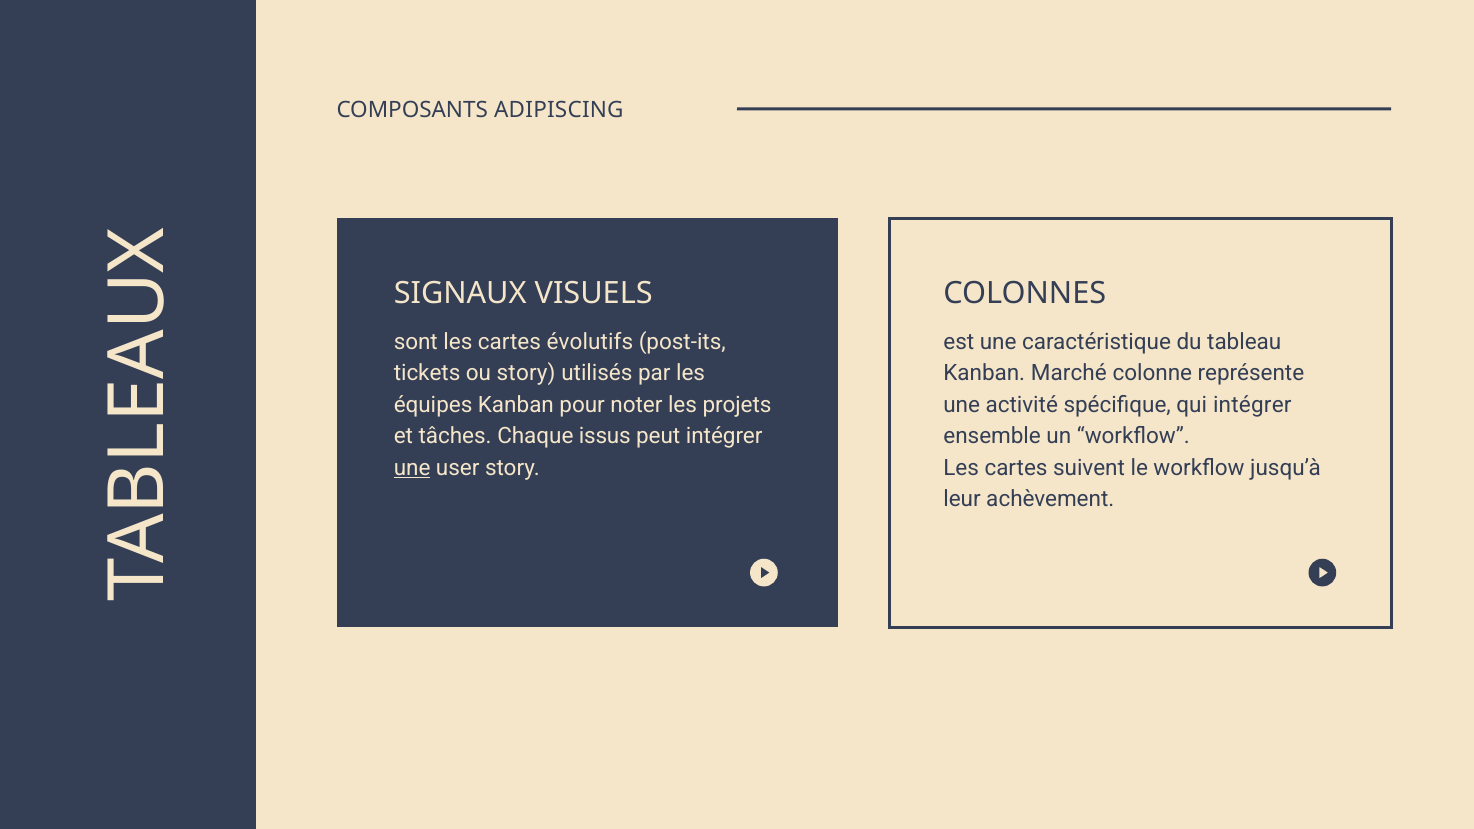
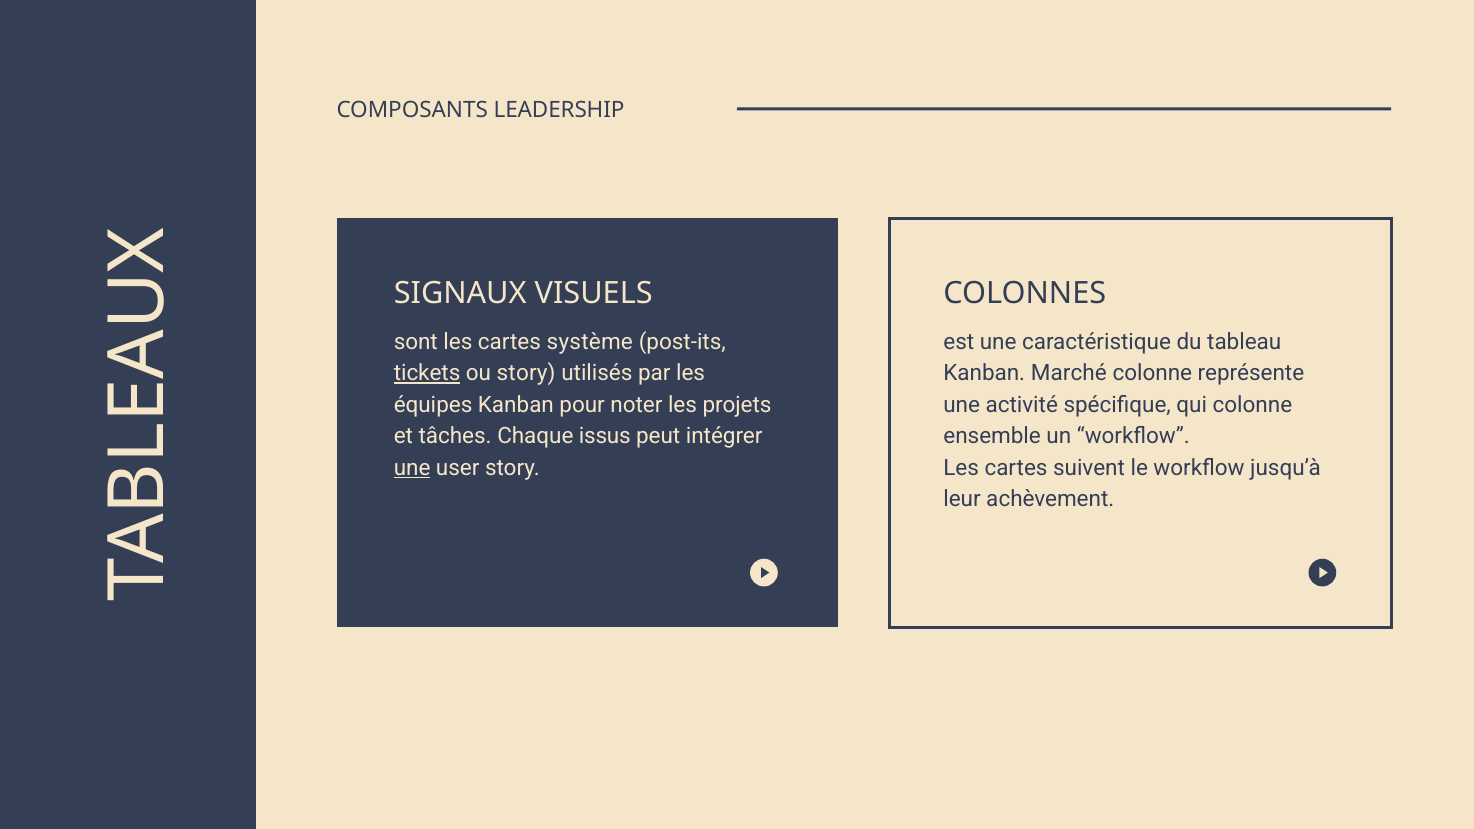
ADIPISCING: ADIPISCING -> LEADERSHIP
évolutifs: évolutifs -> système
tickets underline: none -> present
qui intégrer: intégrer -> colonne
